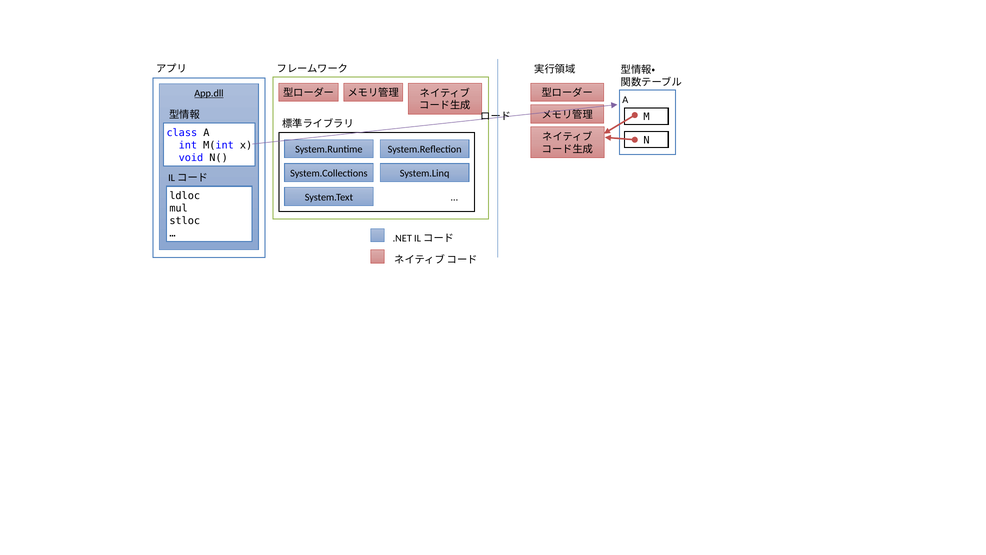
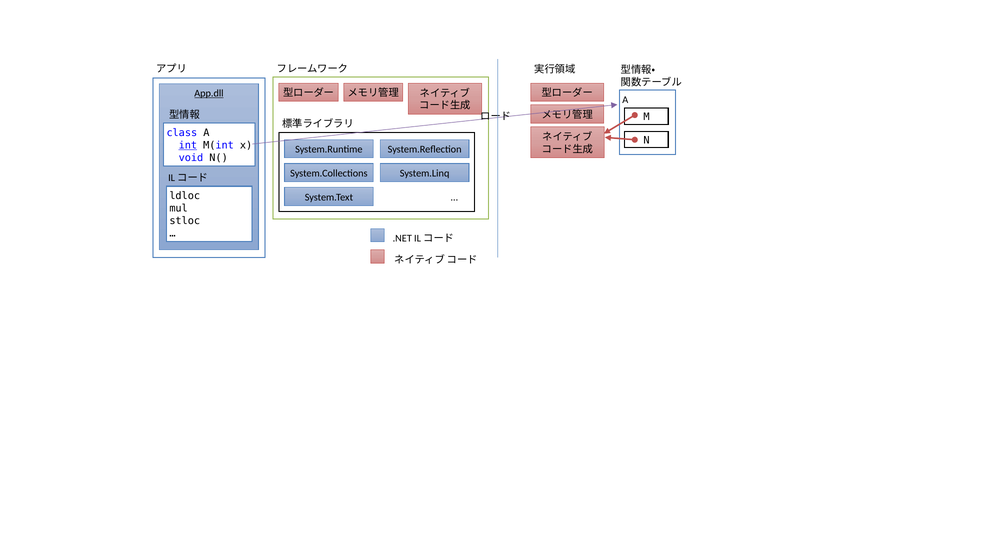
int underline: none -> present
